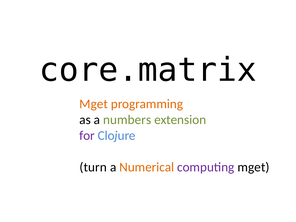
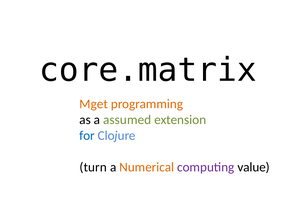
numbers: numbers -> assumed
for colour: purple -> blue
computing mget: mget -> value
